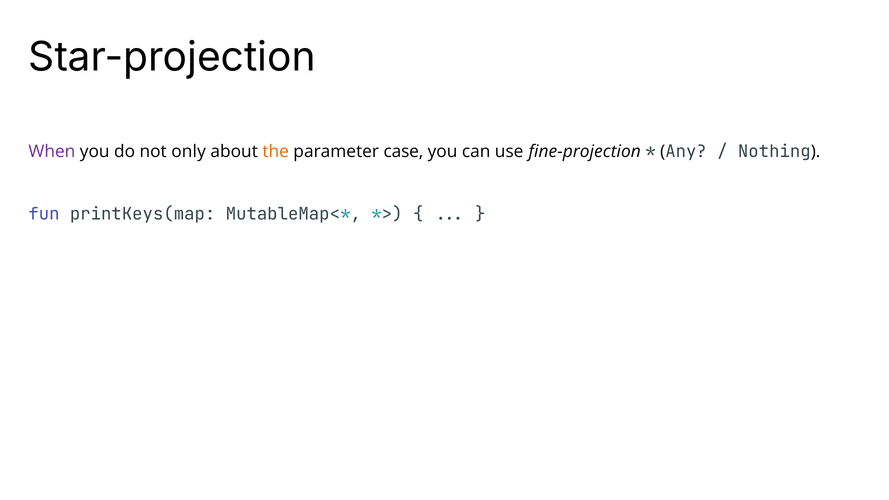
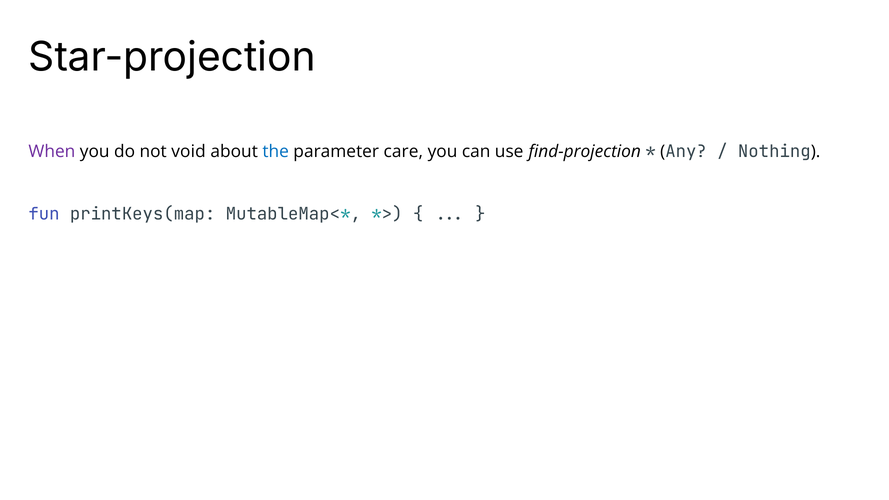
only: only -> void
the colour: orange -> blue
case: case -> care
fine-projection: fine-projection -> find-projection
